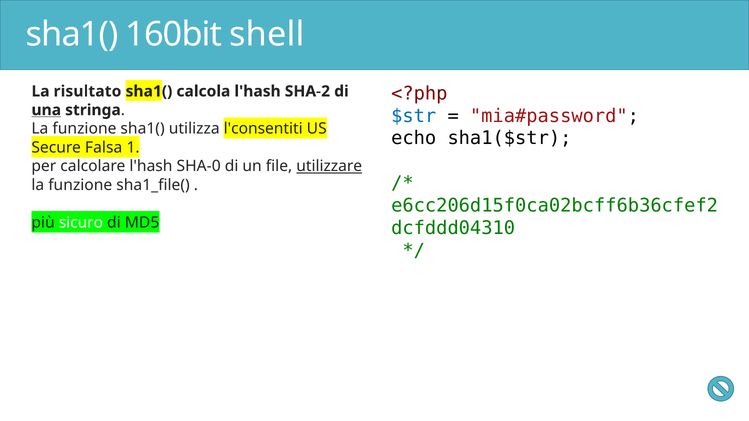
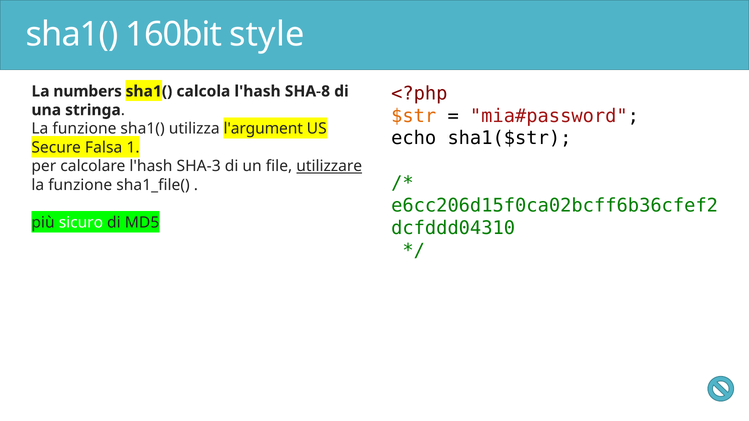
shell: shell -> style
risultato: risultato -> numbers
SHA-2: SHA-2 -> SHA-8
una underline: present -> none
$str colour: blue -> orange
l'consentiti: l'consentiti -> l'argument
SHA-0: SHA-0 -> SHA-3
